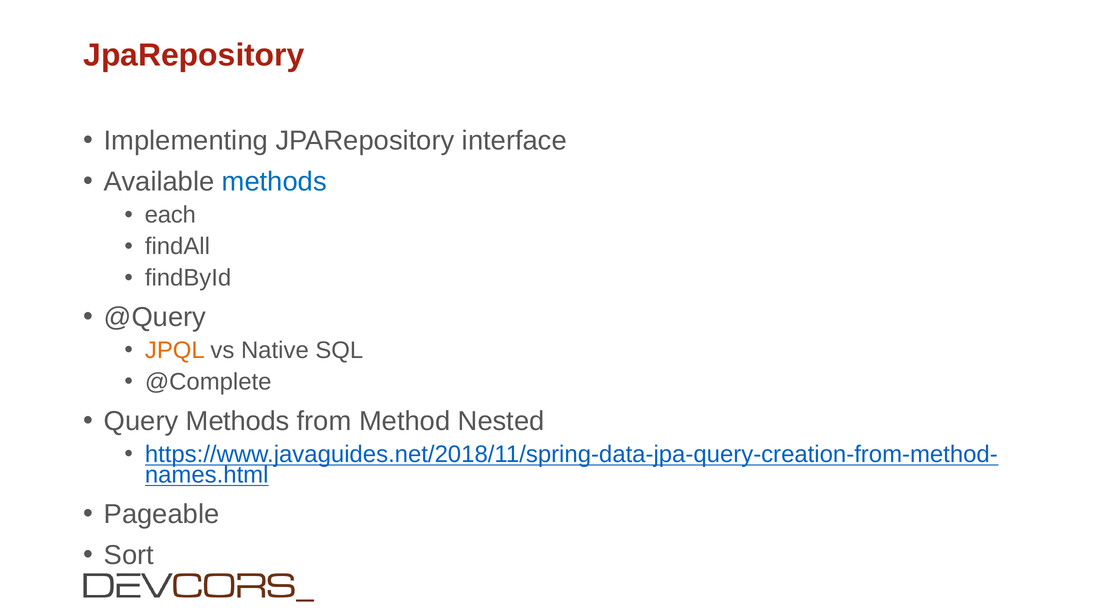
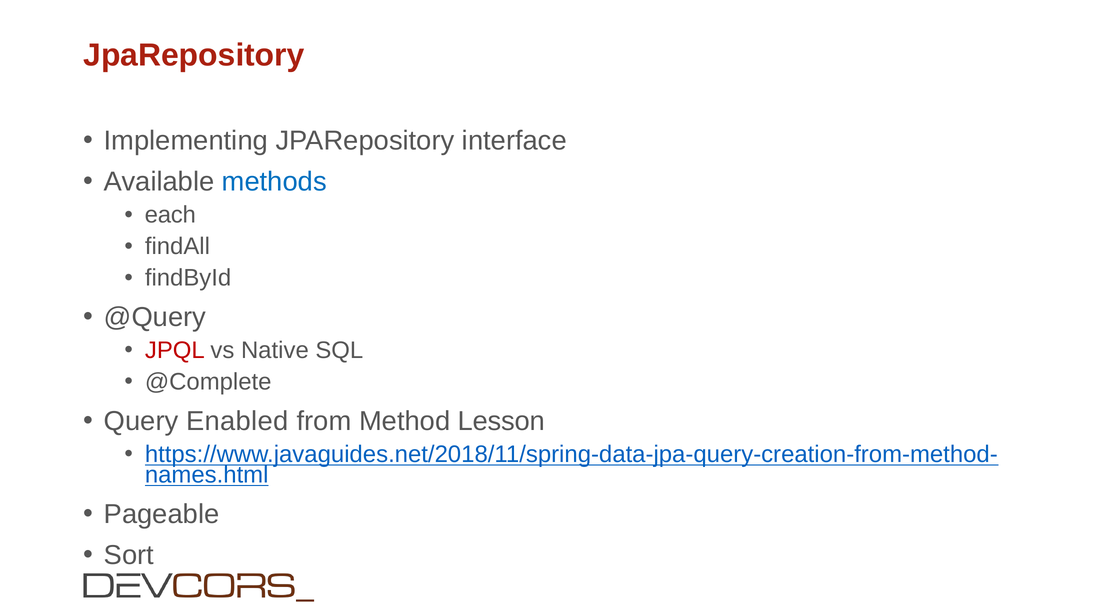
JPQL colour: orange -> red
Query Methods: Methods -> Enabled
Nested: Nested -> Lesson
